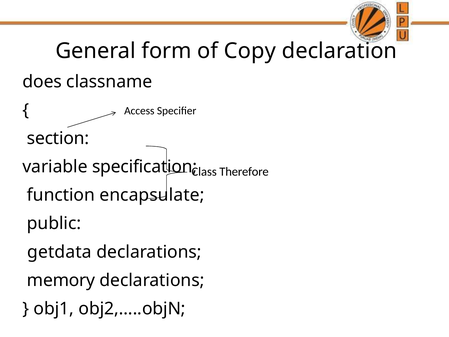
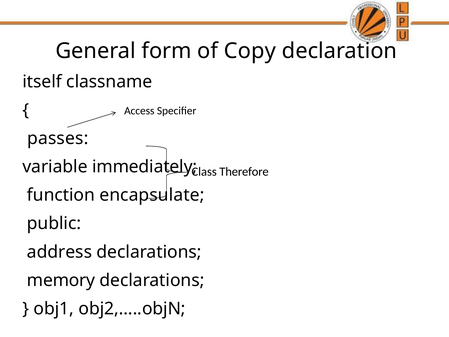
does: does -> itself
section: section -> passes
specification: specification -> immediately
getdata: getdata -> address
